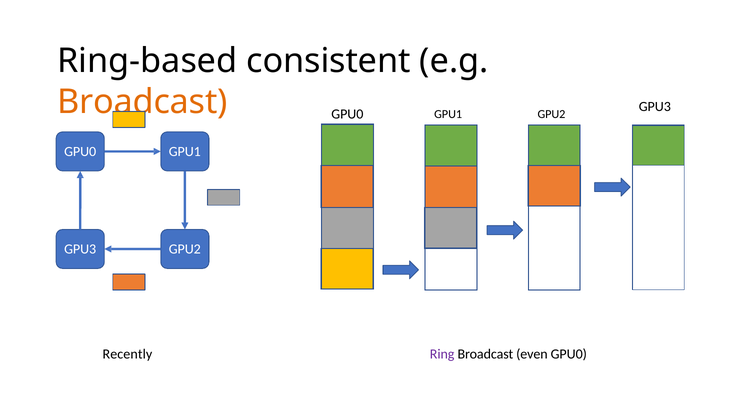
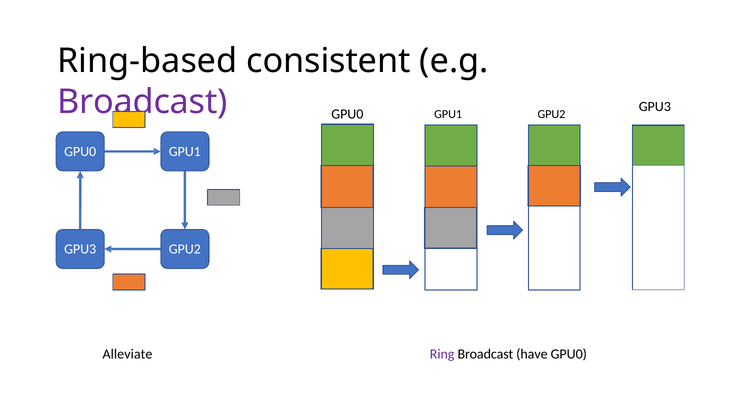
Broadcast at (142, 102) colour: orange -> purple
Recently: Recently -> Alleviate
even: even -> have
